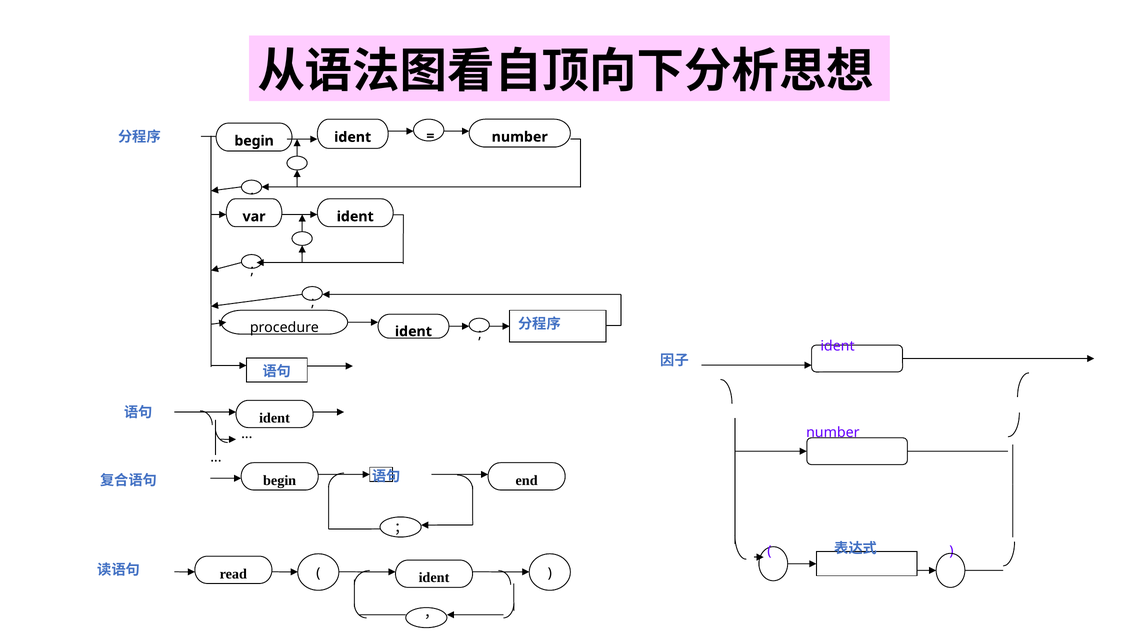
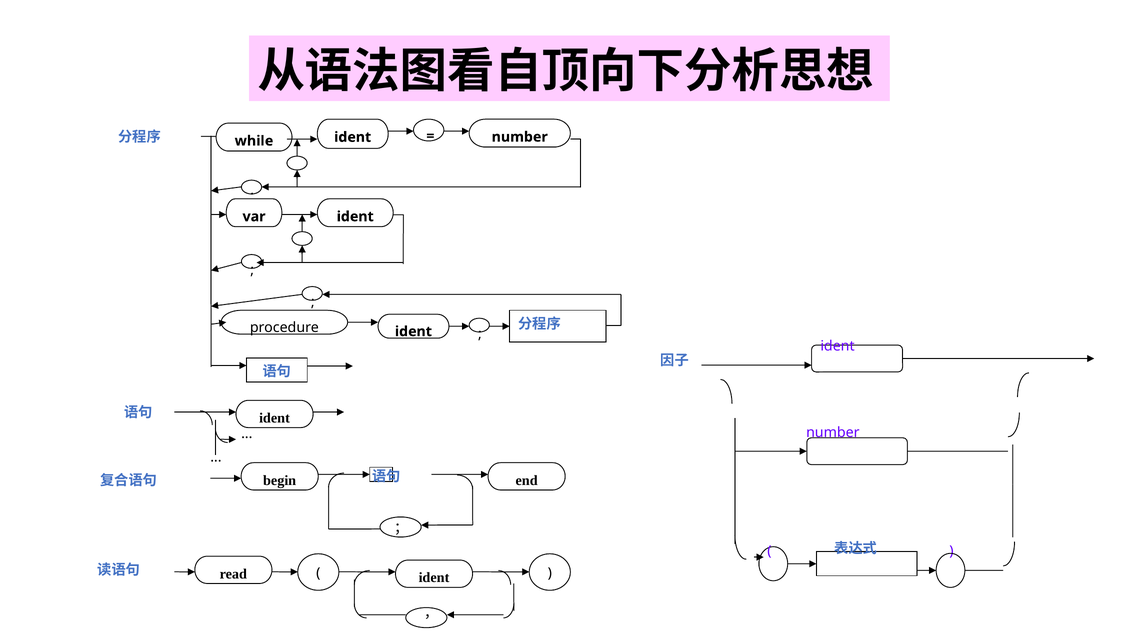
begin at (254, 141): begin -> while
